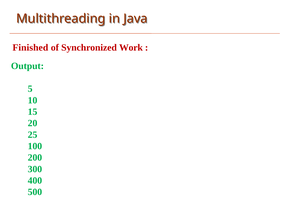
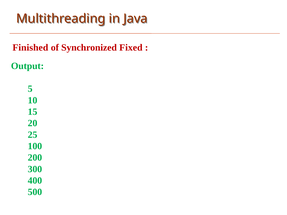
Work: Work -> Fixed
